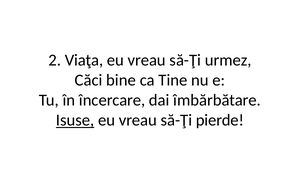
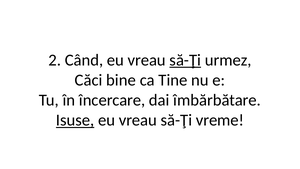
Viaţa: Viaţa -> Când
să-Ţi at (185, 60) underline: none -> present
pierde: pierde -> vreme
